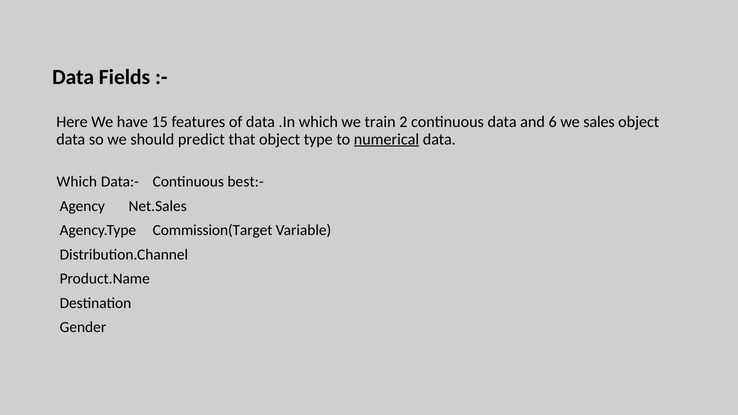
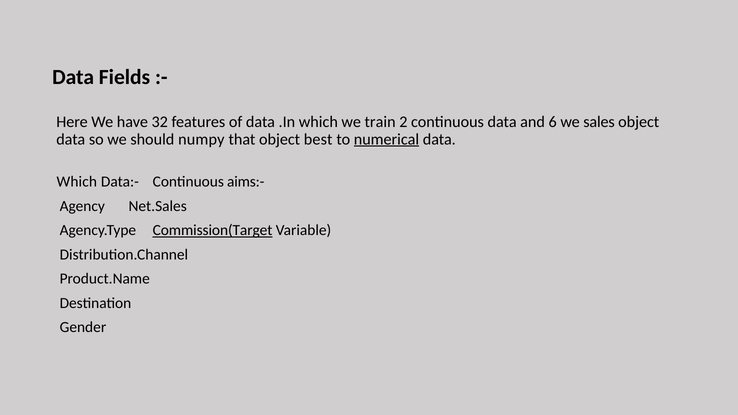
15: 15 -> 32
predict: predict -> numpy
type: type -> best
best:-: best:- -> aims:-
Commission(Target underline: none -> present
